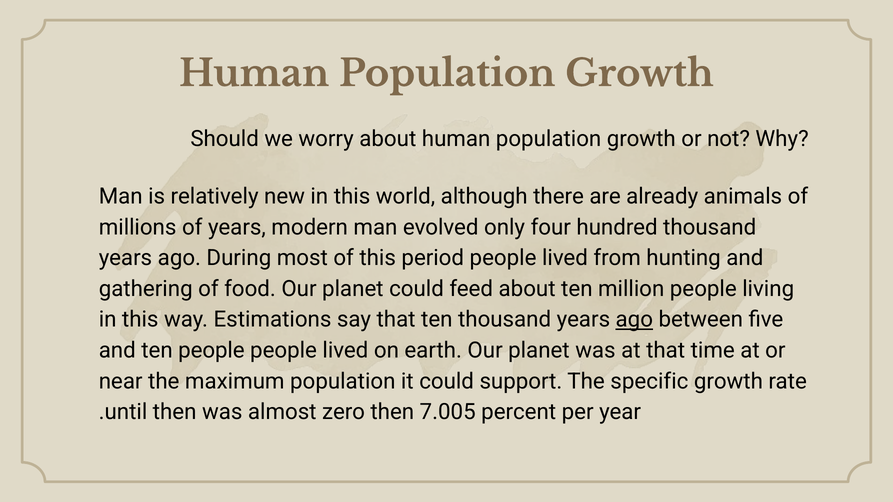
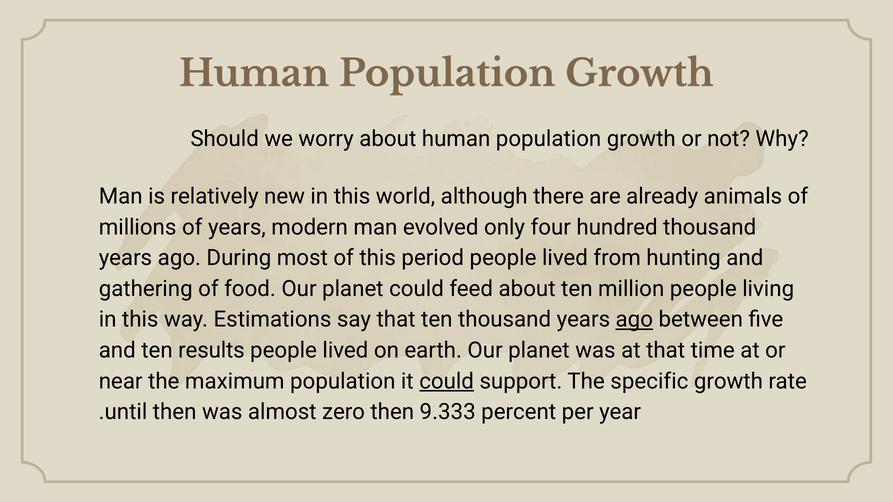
ten people: people -> results
could at (447, 381) underline: none -> present
7.005: 7.005 -> 9.333
